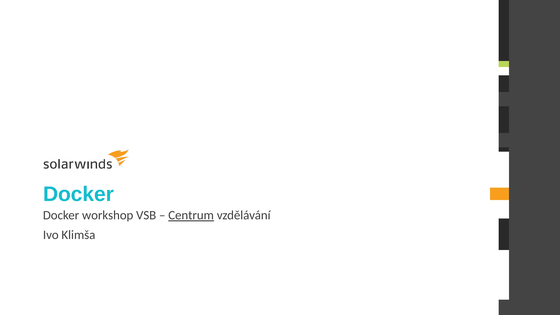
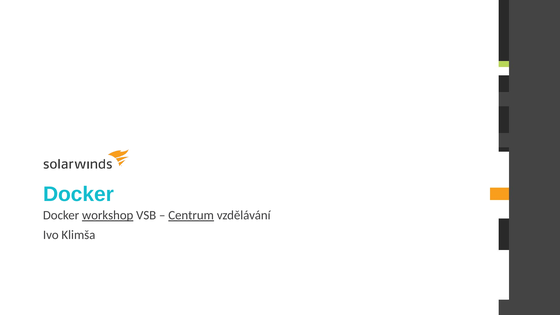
workshop underline: none -> present
